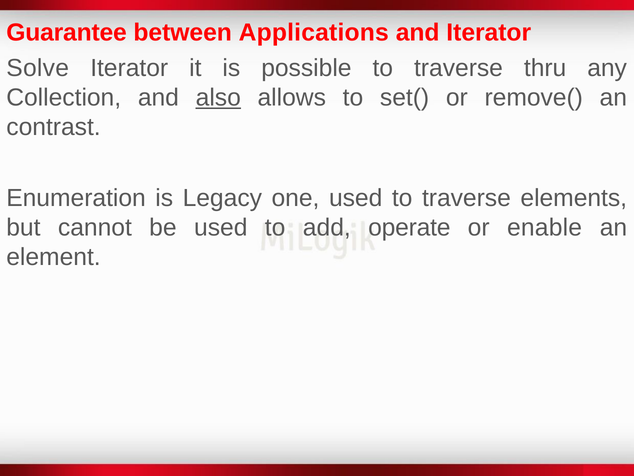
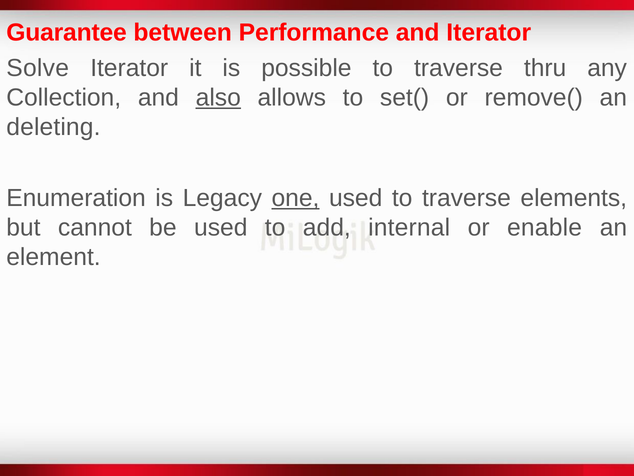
Applications: Applications -> Performance
contrast: contrast -> deleting
one underline: none -> present
operate: operate -> internal
